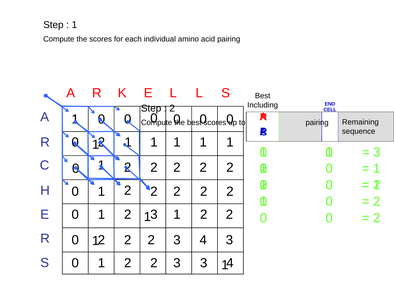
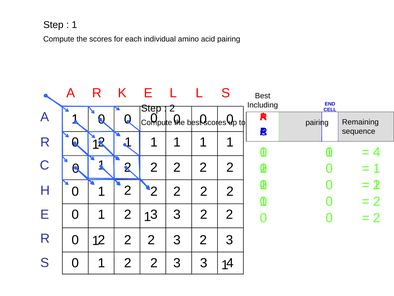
3 at (377, 152): 3 -> 4
1 2 3 1: 1 -> 3
2 3 4: 4 -> 2
